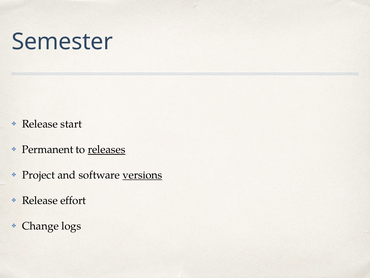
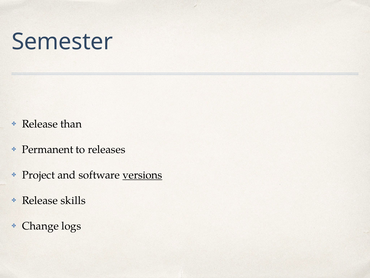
start: start -> than
releases underline: present -> none
effort: effort -> skills
